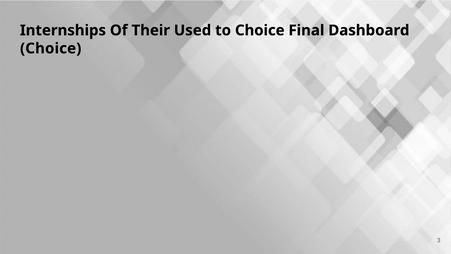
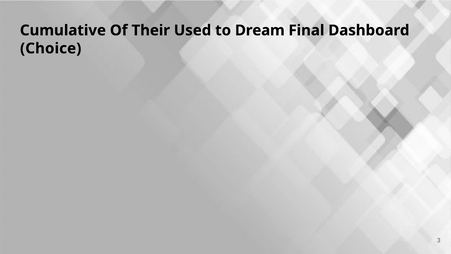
Internships: Internships -> Cumulative
to Choice: Choice -> Dream
